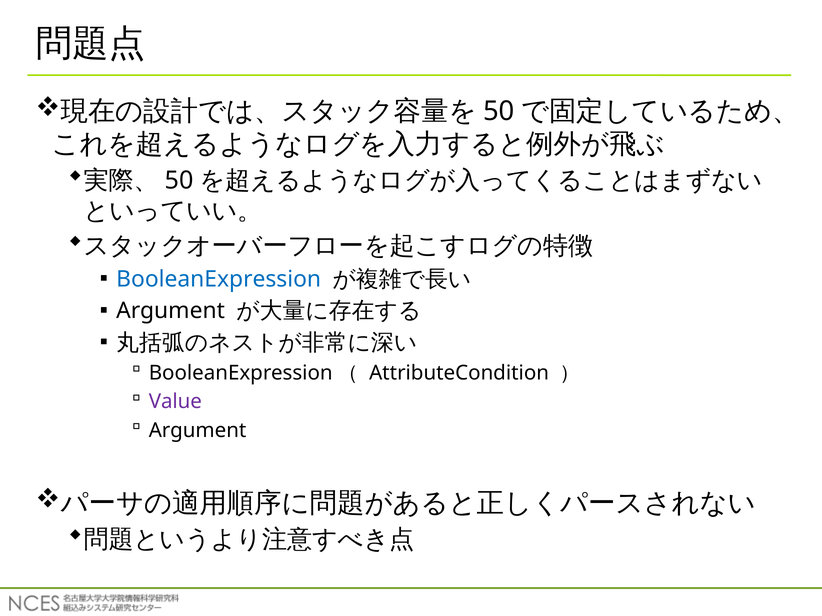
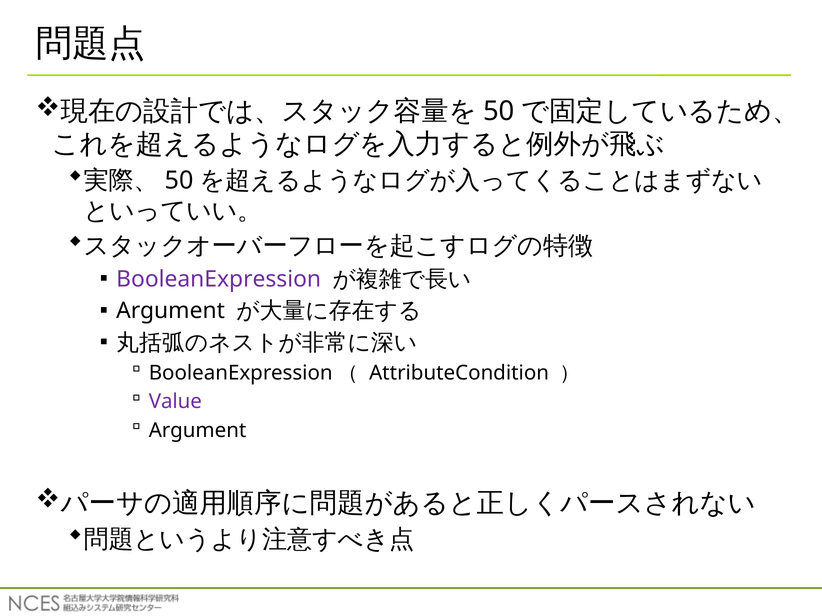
BooleanExpression colour: blue -> purple
